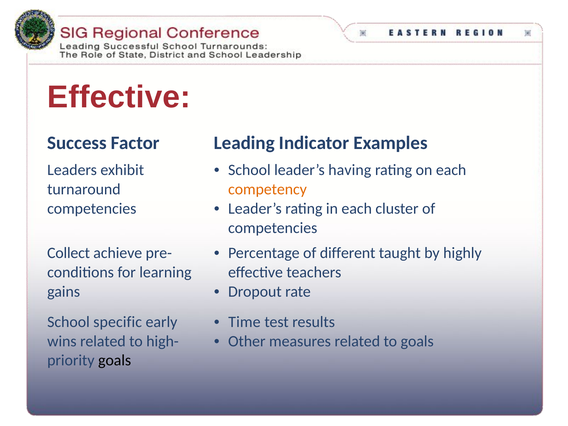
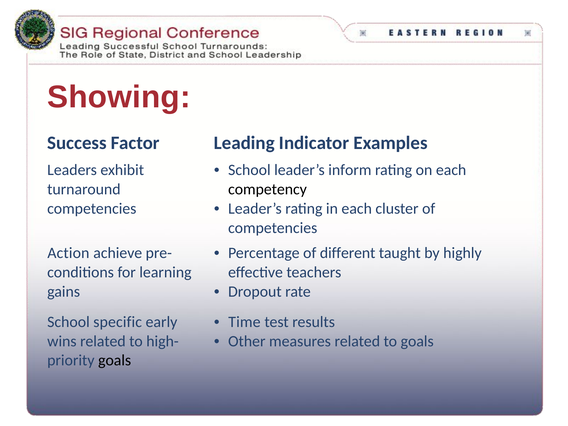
Effective at (119, 97): Effective -> Showing
having: having -> inform
competency colour: orange -> black
Collect: Collect -> Action
